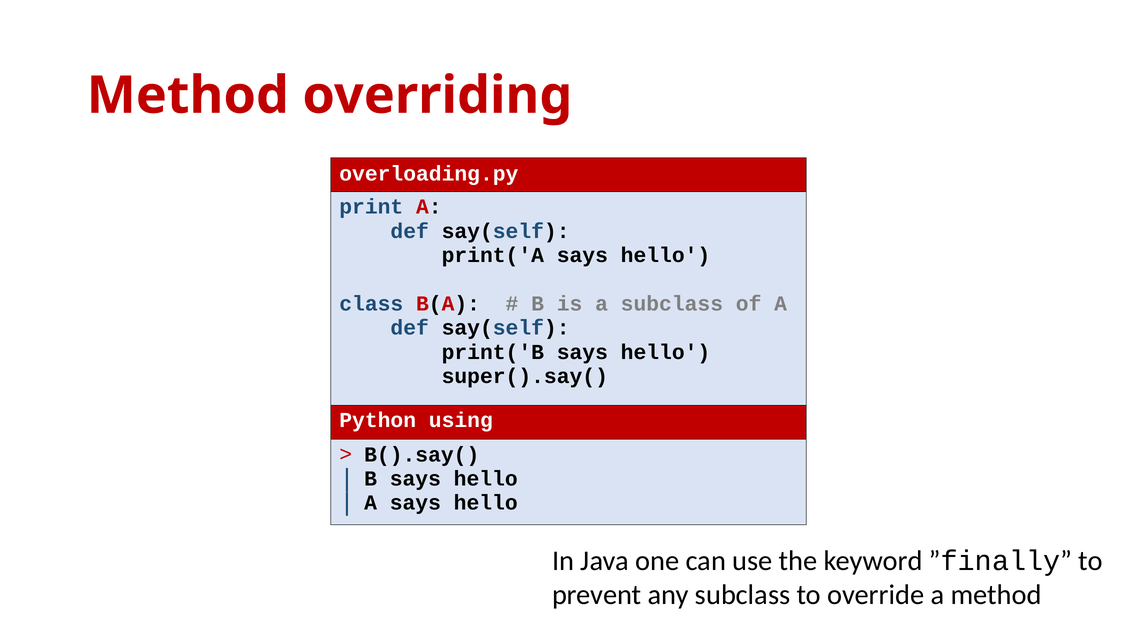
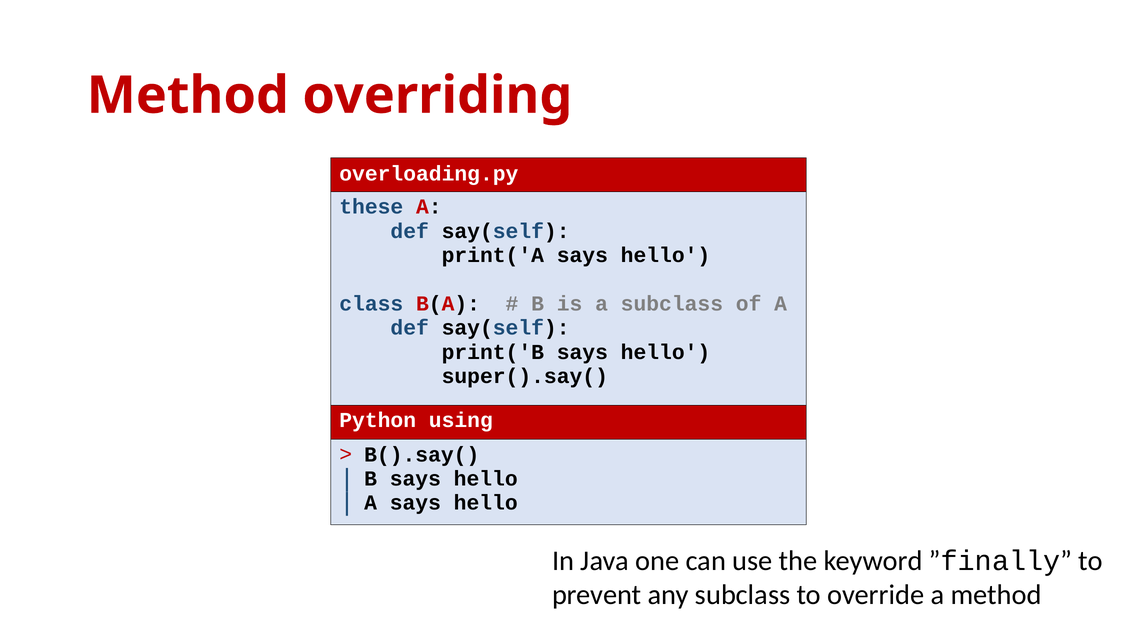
print: print -> these
